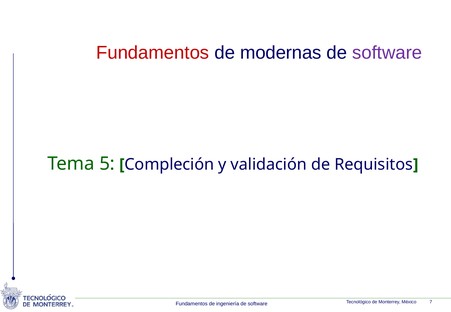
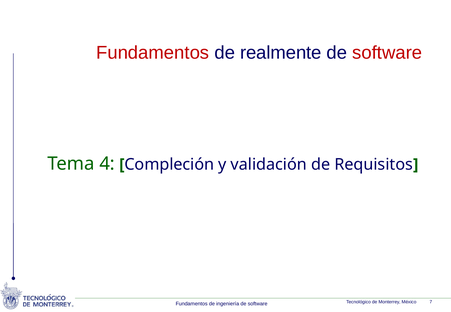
modernas: modernas -> realmente
software at (387, 53) colour: purple -> red
5: 5 -> 4
